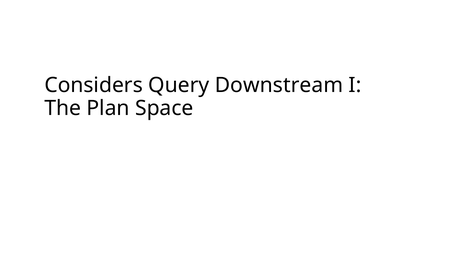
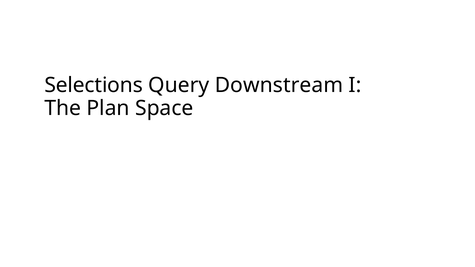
Considers: Considers -> Selections
